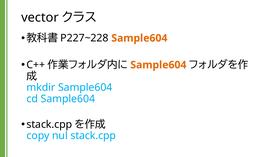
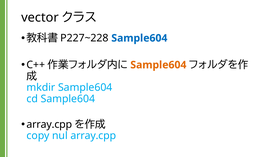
Sample604 at (139, 38) colour: orange -> blue
stack.cpp at (49, 124): stack.cpp -> array.cpp
nul stack.cpp: stack.cpp -> array.cpp
